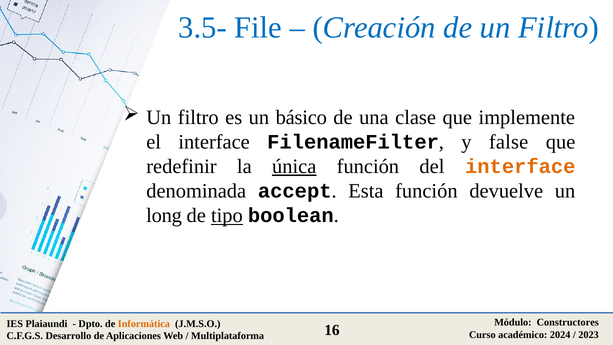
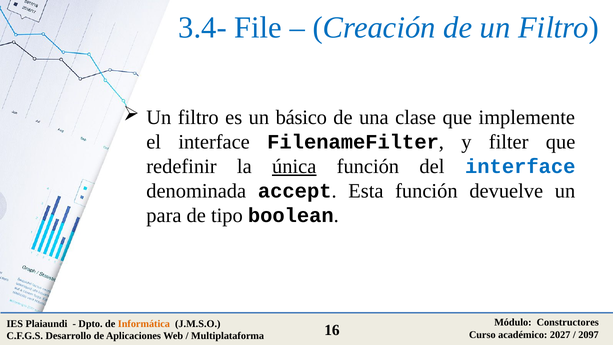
3.5-: 3.5- -> 3.4-
false: false -> filter
interface at (520, 166) colour: orange -> blue
long: long -> para
tipo underline: present -> none
2024: 2024 -> 2027
2023: 2023 -> 2097
